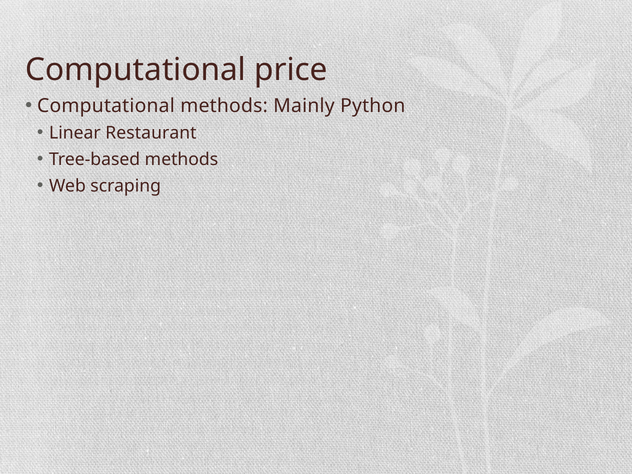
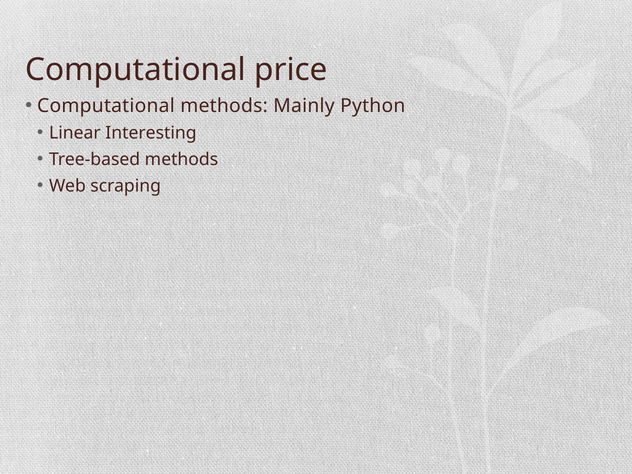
Restaurant: Restaurant -> Interesting
